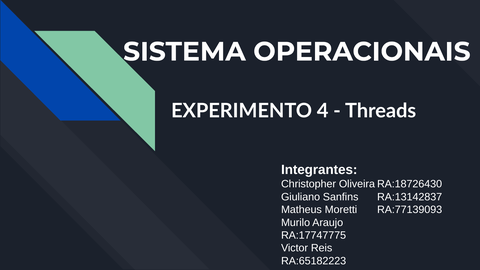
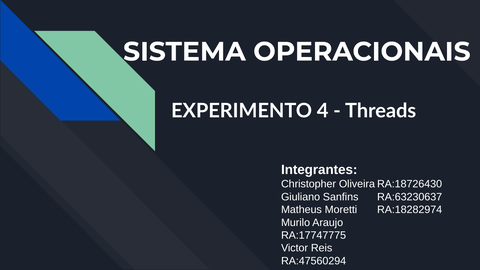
RA:13142837: RA:13142837 -> RA:63230637
RA:77139093: RA:77139093 -> RA:18282974
RA:65182223: RA:65182223 -> RA:47560294
